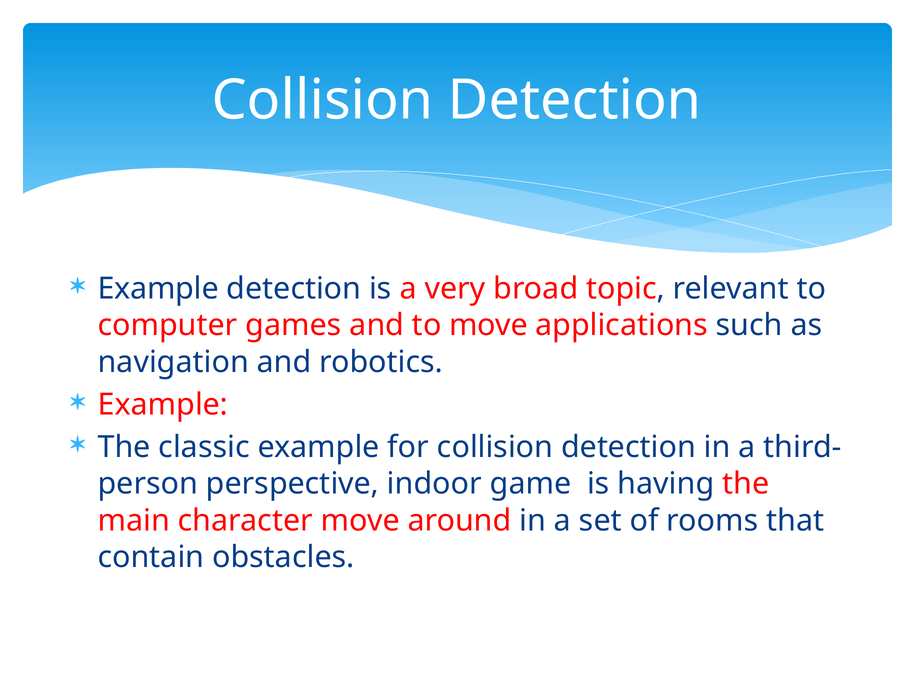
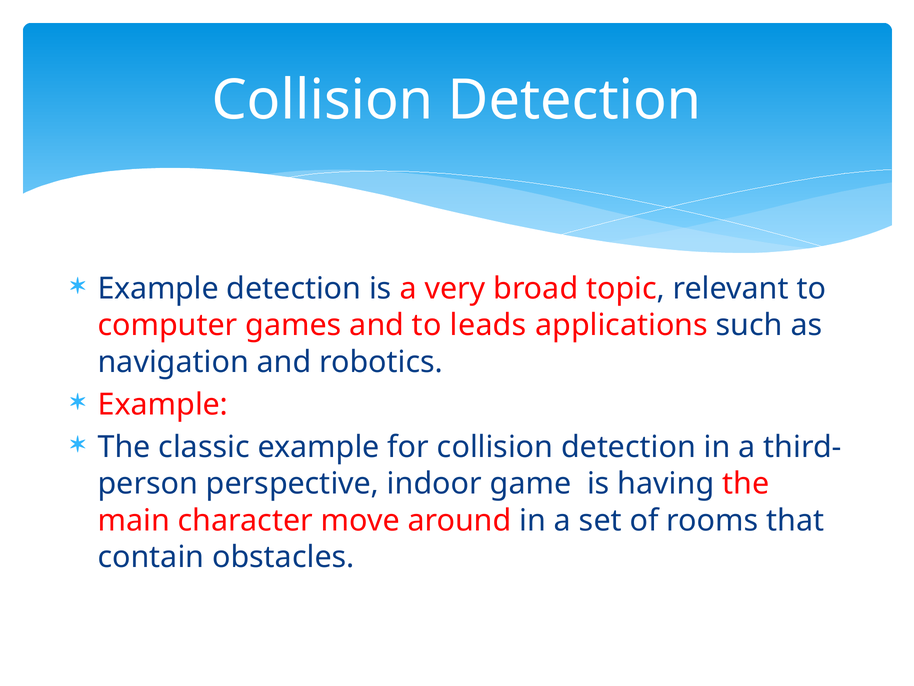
to move: move -> leads
